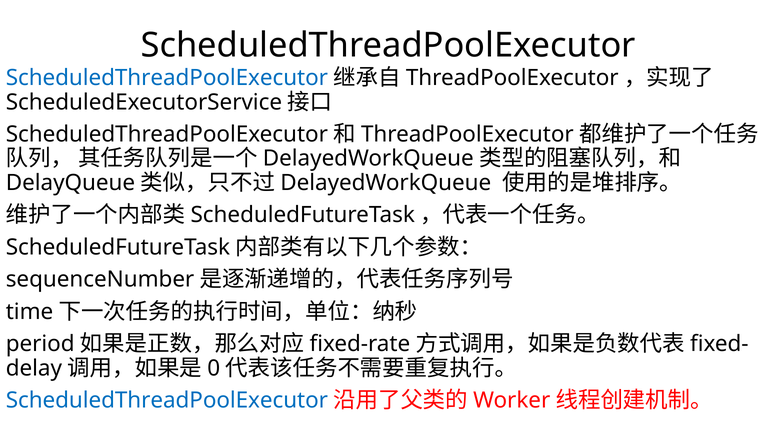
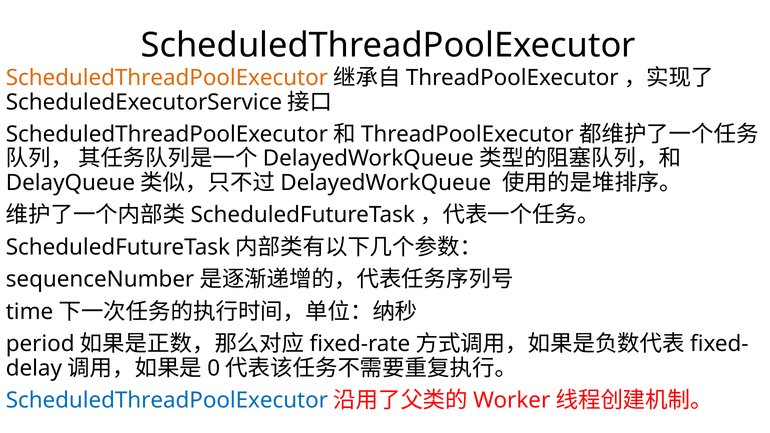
ScheduledThreadPoolExecutor at (167, 78) colour: blue -> orange
